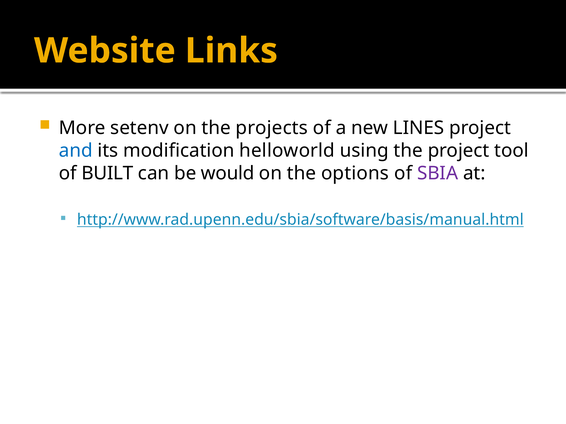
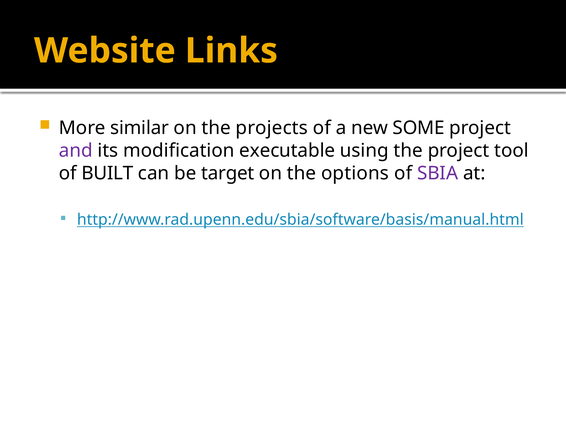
setenv: setenv -> similar
LINES: LINES -> SOME
and colour: blue -> purple
helloworld: helloworld -> executable
would: would -> target
